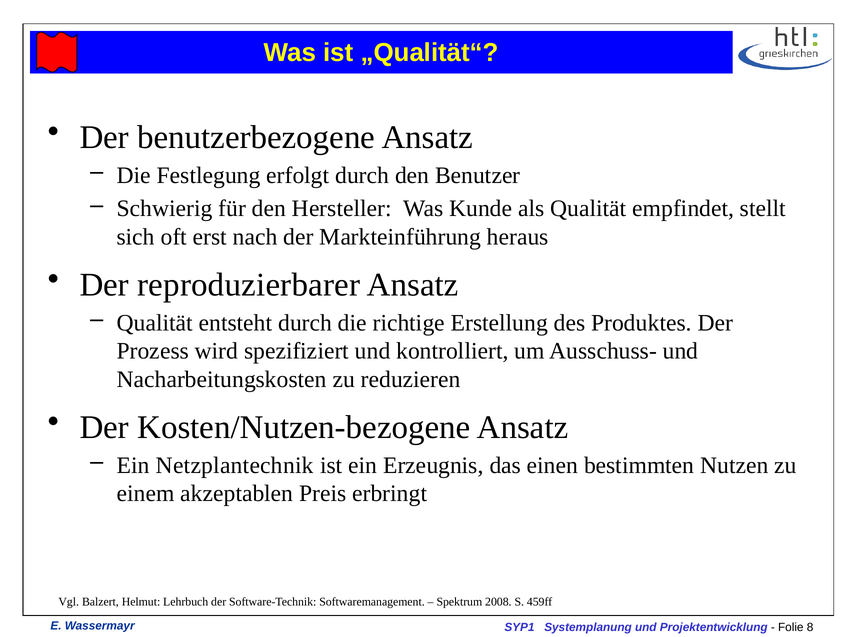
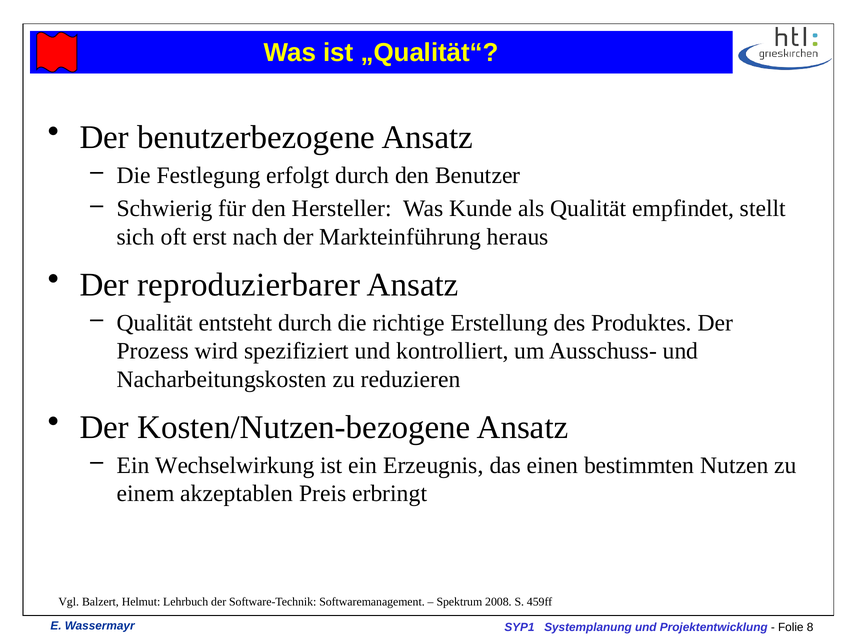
Netzplantechnik: Netzplantechnik -> Wechselwirkung
